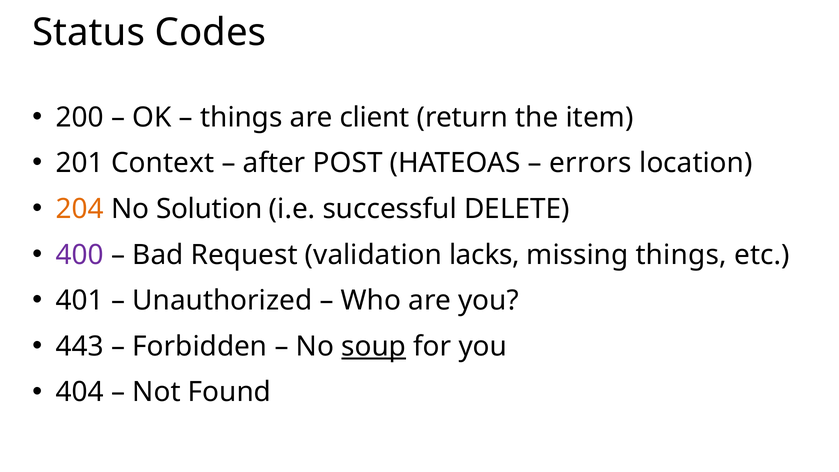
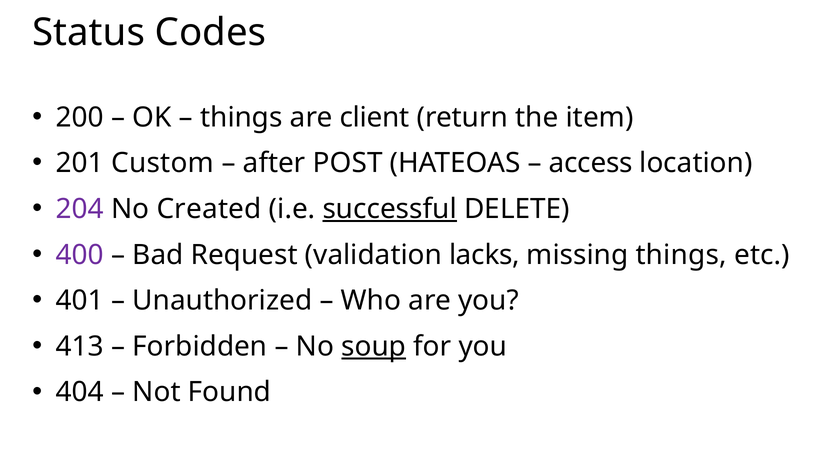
Context: Context -> Custom
errors: errors -> access
204 colour: orange -> purple
Solution: Solution -> Created
successful underline: none -> present
443: 443 -> 413
